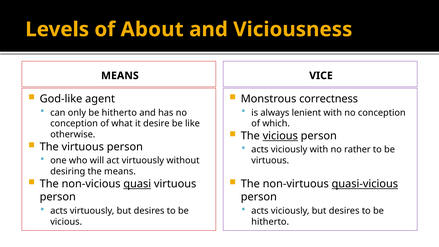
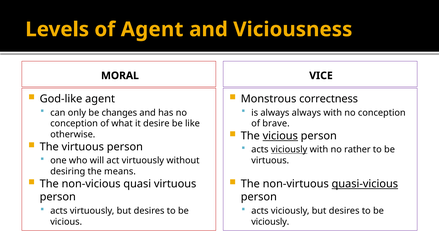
of About: About -> Agent
MEANS at (120, 76): MEANS -> MORAL
only be hitherto: hitherto -> changes
always lenient: lenient -> always
which: which -> brave
viciously at (289, 150) underline: none -> present
quasi underline: present -> none
hitherto at (270, 222): hitherto -> viciously
